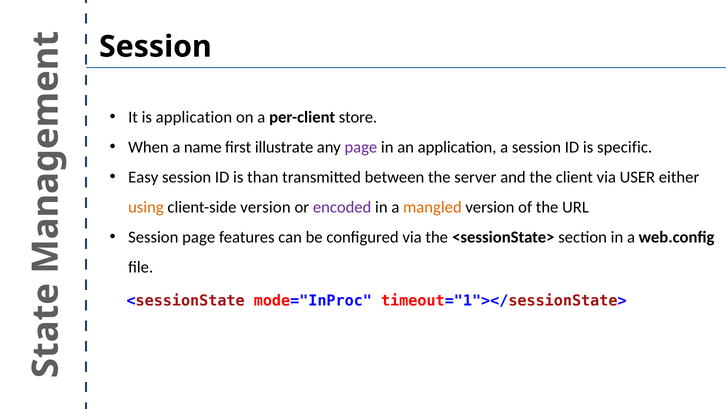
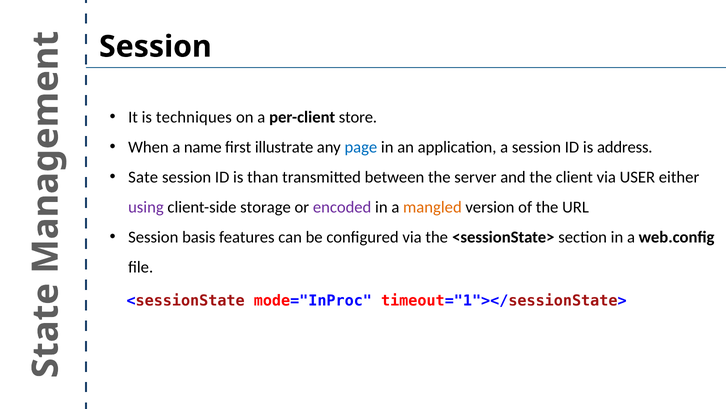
is application: application -> techniques
page at (361, 147) colour: purple -> blue
specific: specific -> address
Easy: Easy -> Sate
using colour: orange -> purple
client-side version: version -> storage
Session page: page -> basis
